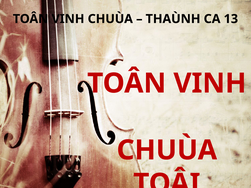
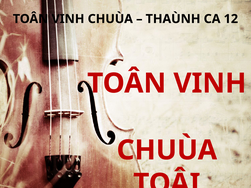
13: 13 -> 12
